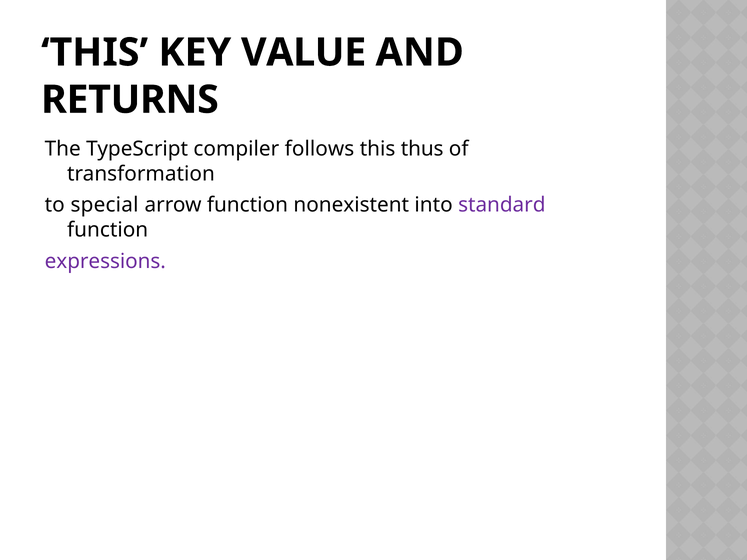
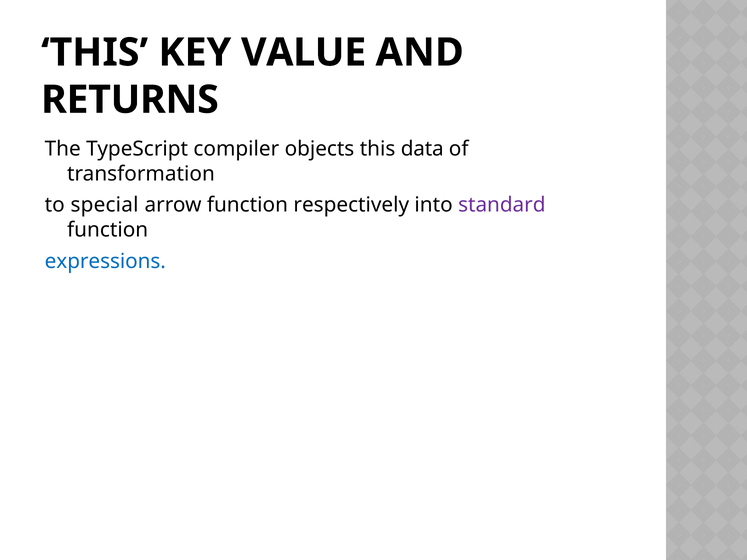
follows: follows -> objects
thus: thus -> data
nonexistent: nonexistent -> respectively
expressions colour: purple -> blue
